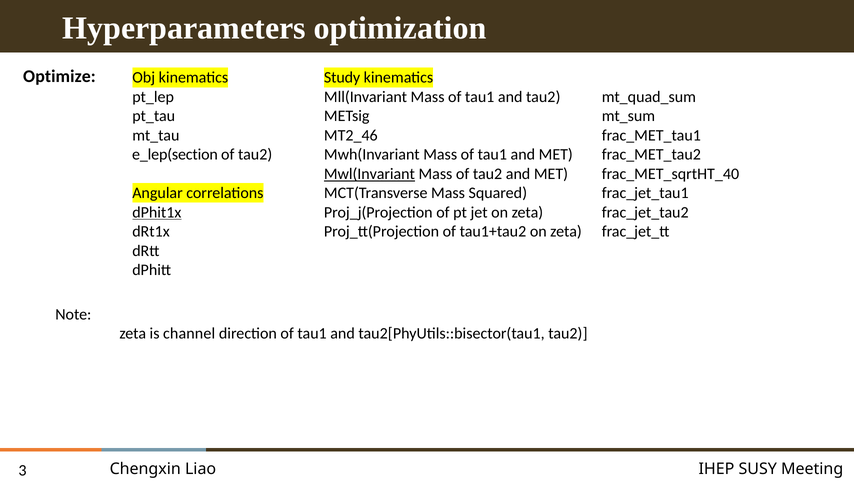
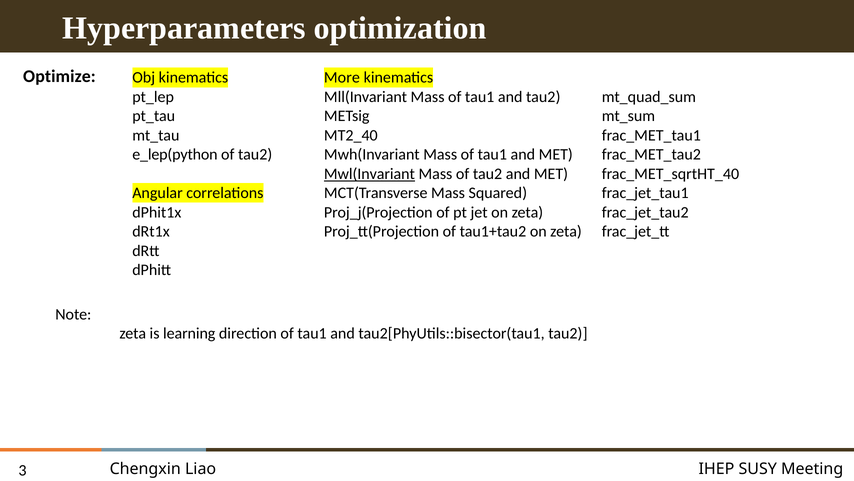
Study: Study -> More
MT2_46: MT2_46 -> MT2_40
e_lep(section: e_lep(section -> e_lep(python
dPhit1x underline: present -> none
channel: channel -> learning
